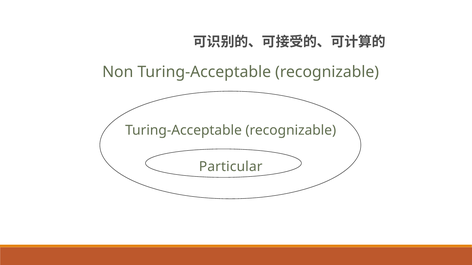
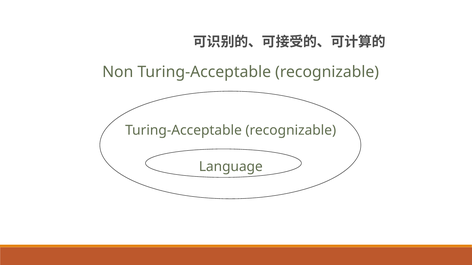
Particular: Particular -> Language
